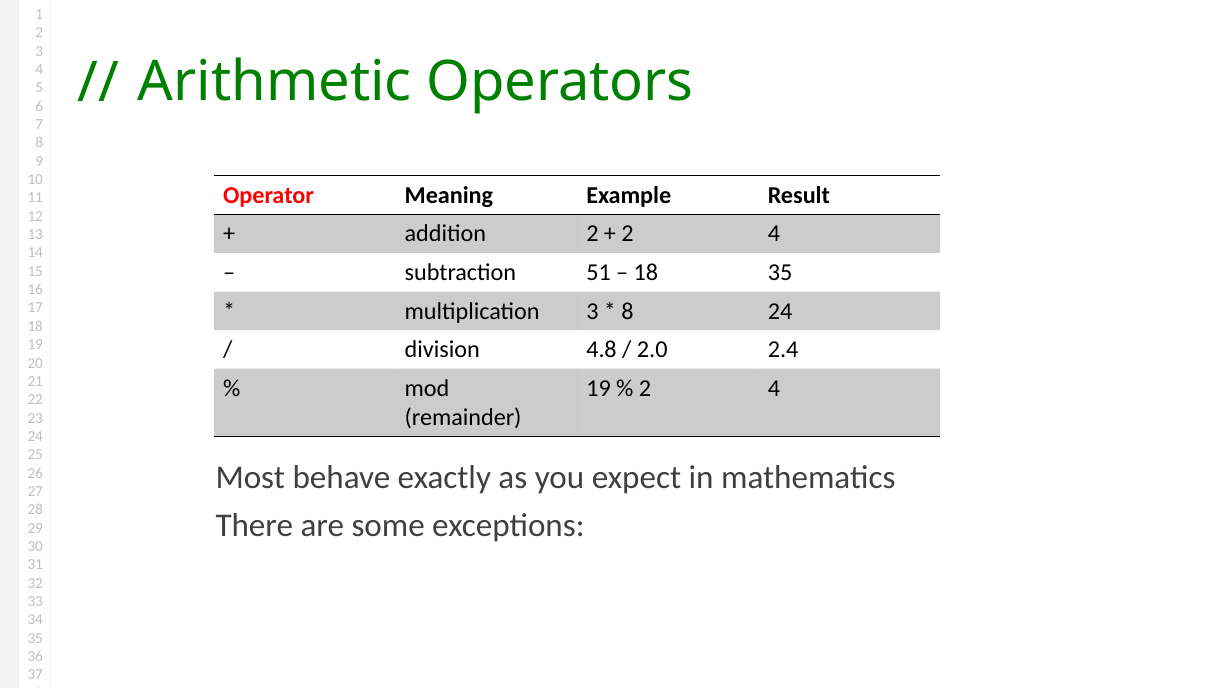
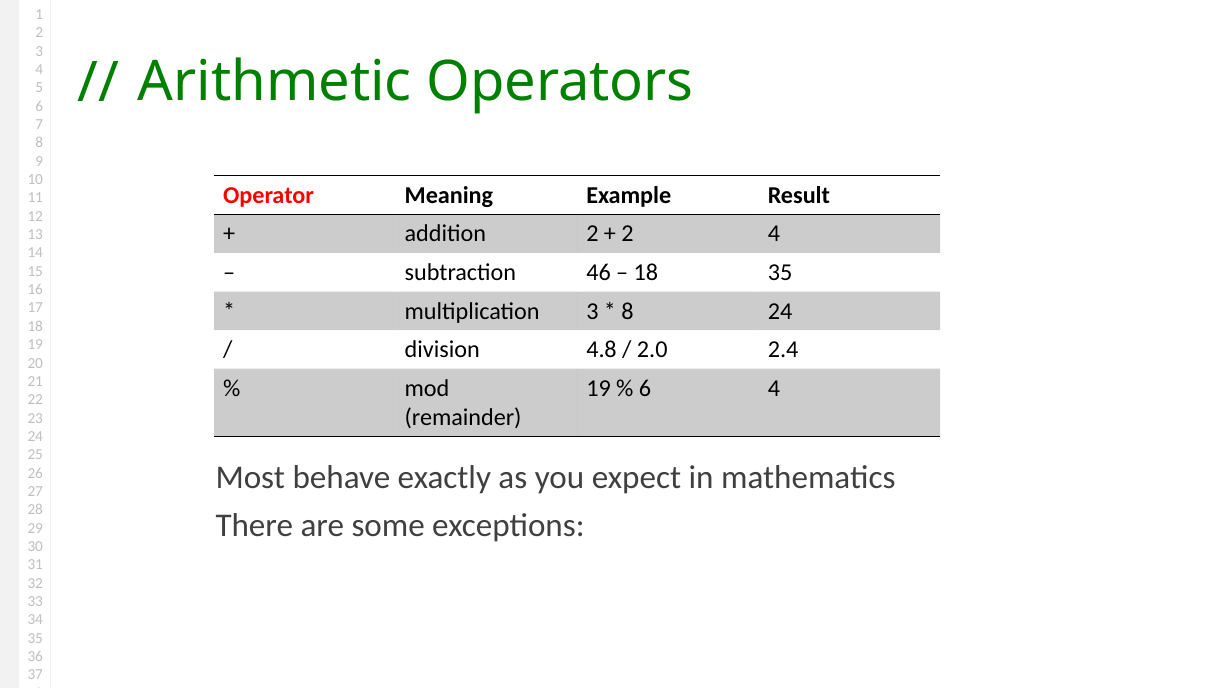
51: 51 -> 46
2 at (645, 388): 2 -> 6
